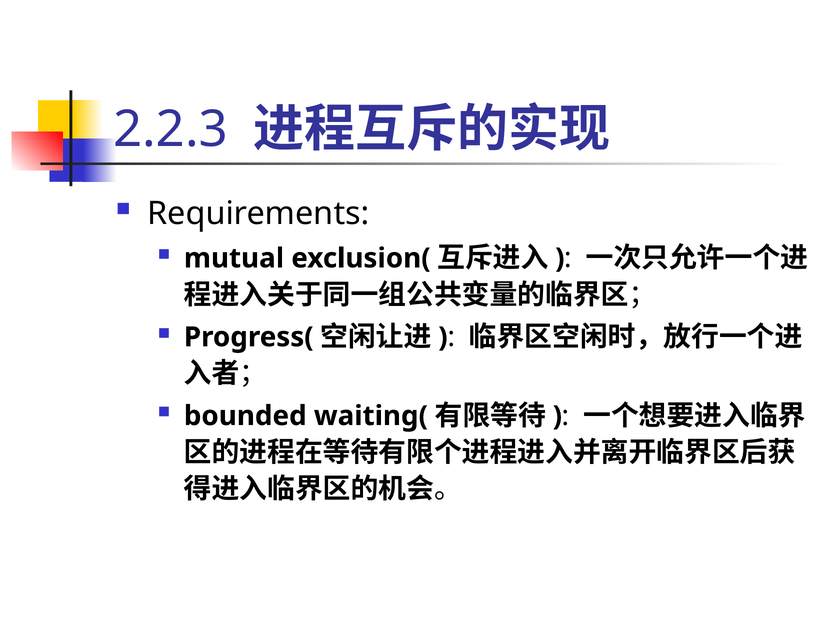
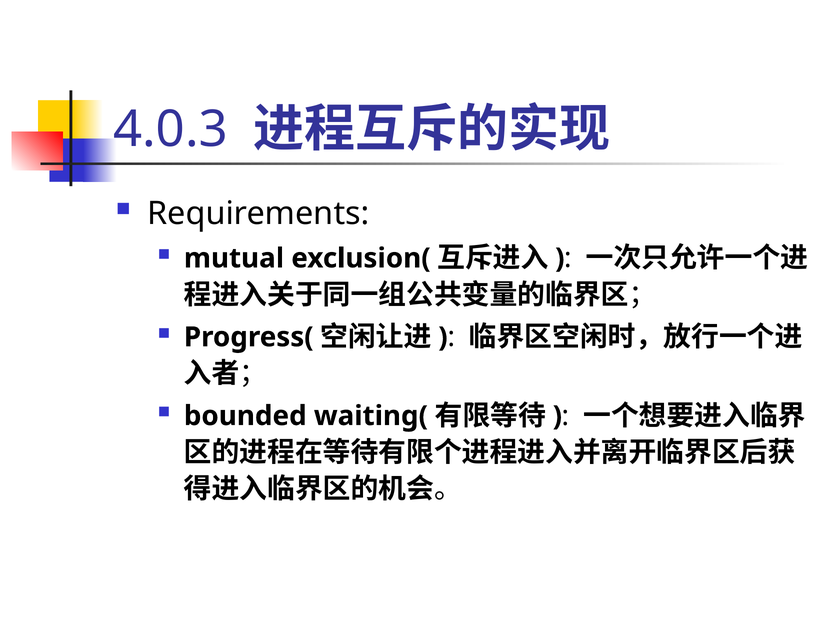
2.2.3: 2.2.3 -> 4.0.3
